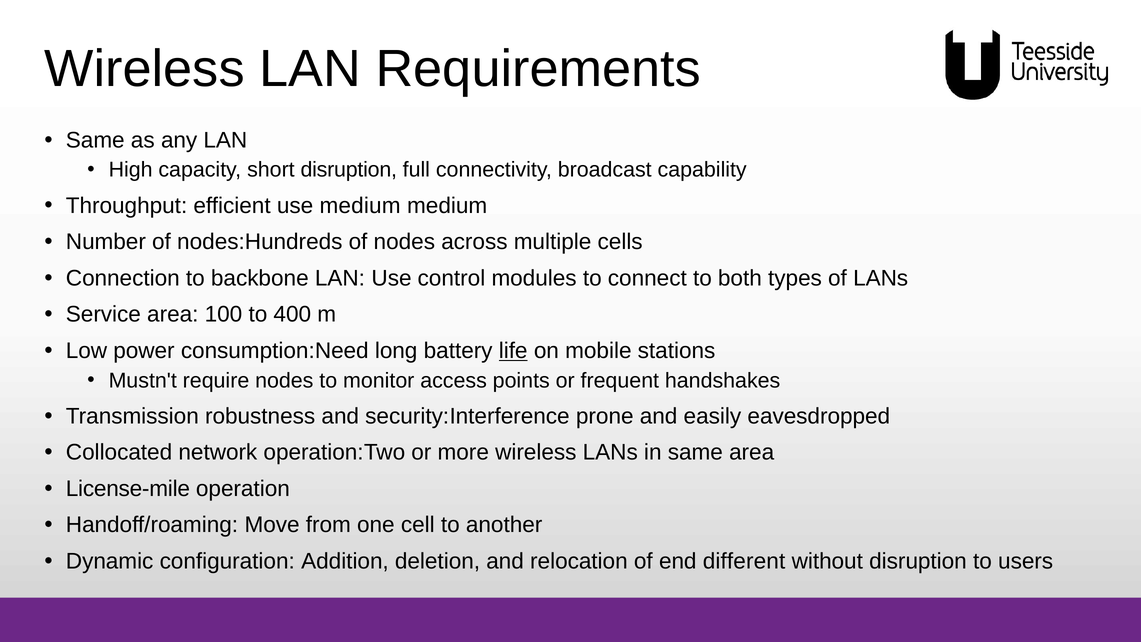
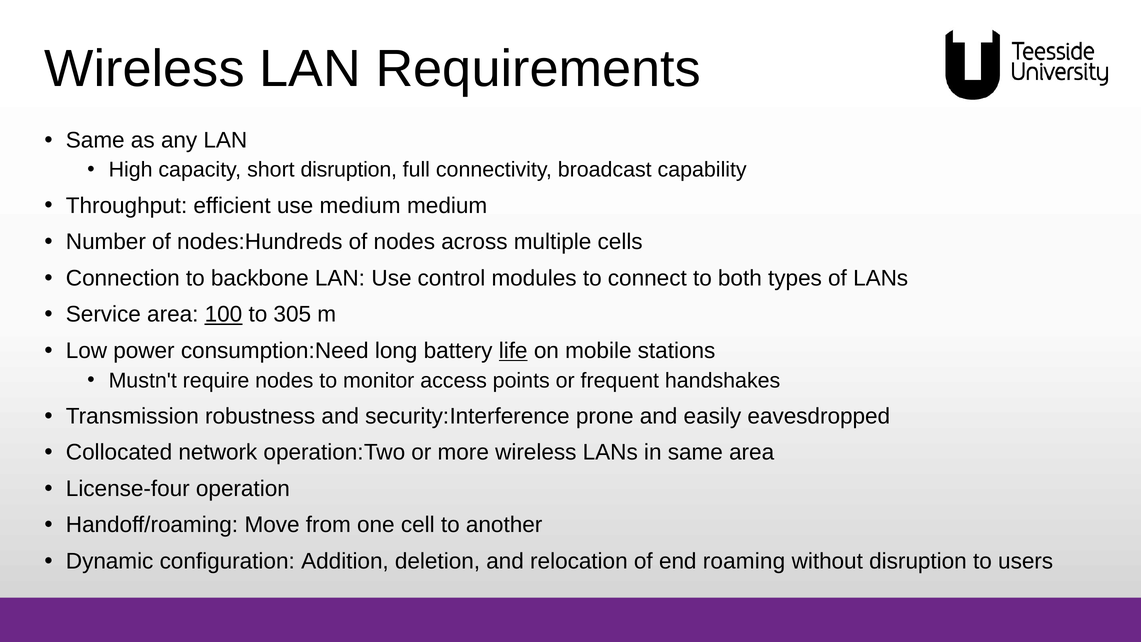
100 underline: none -> present
400: 400 -> 305
License-mile: License-mile -> License-four
different: different -> roaming
